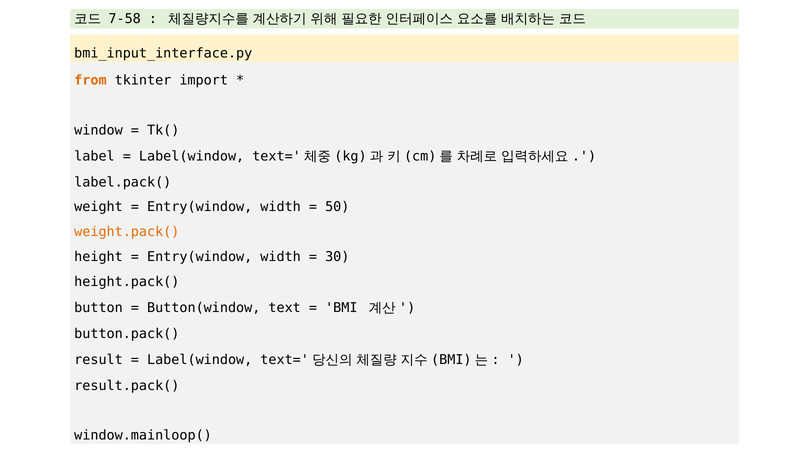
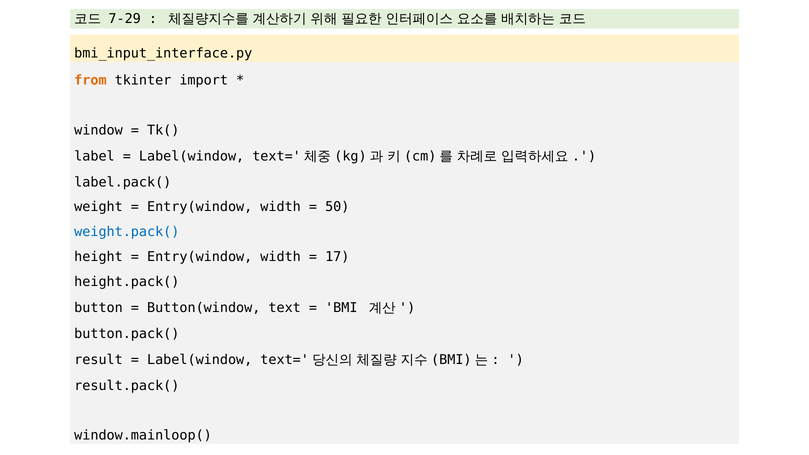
7-58: 7-58 -> 7-29
weight.pack( colour: orange -> blue
30: 30 -> 17
